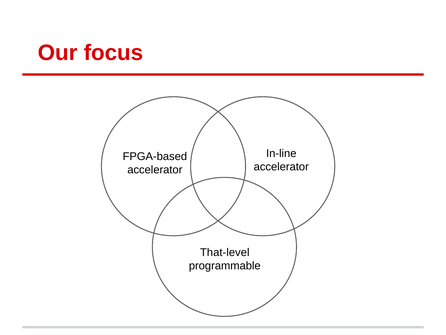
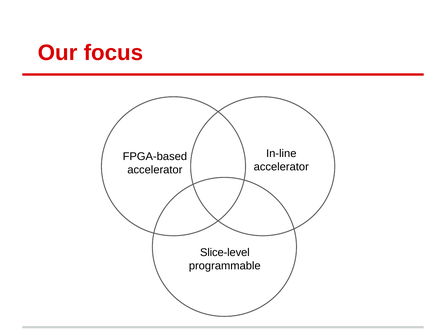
That-level: That-level -> Slice-level
